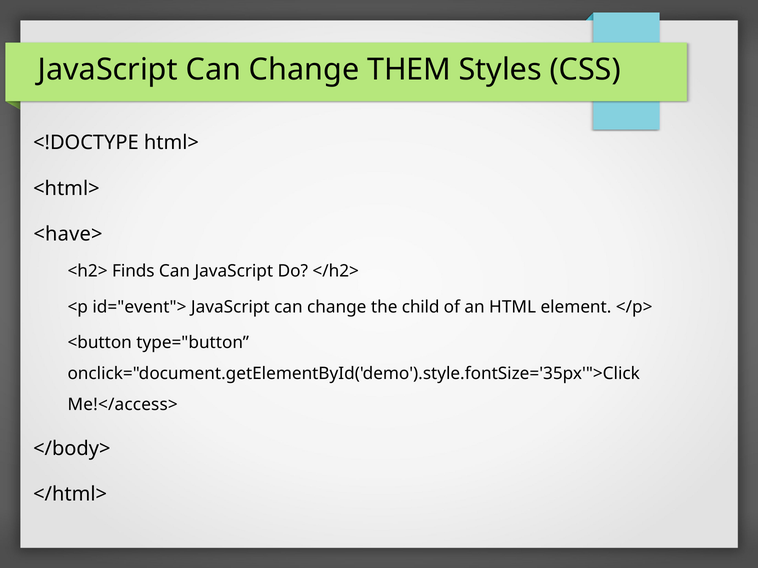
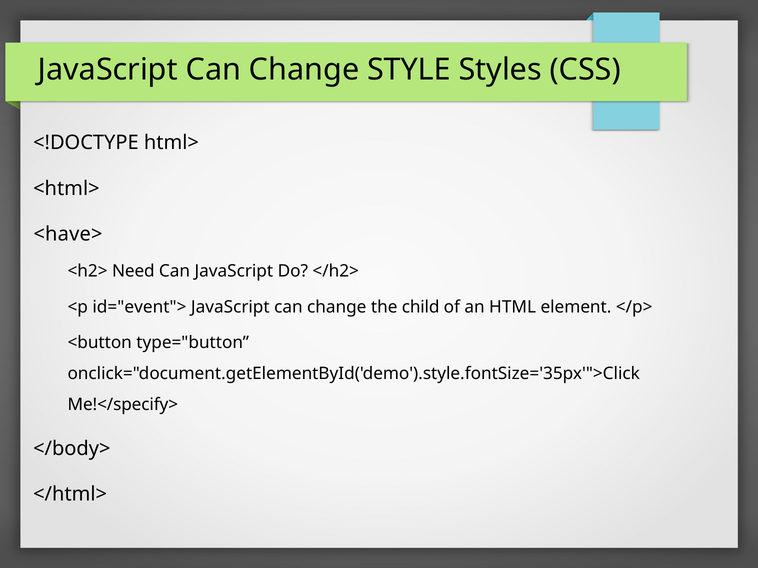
THEM: THEM -> STYLE
Finds: Finds -> Need
Me!</access>: Me!</access> -> Me!</specify>
